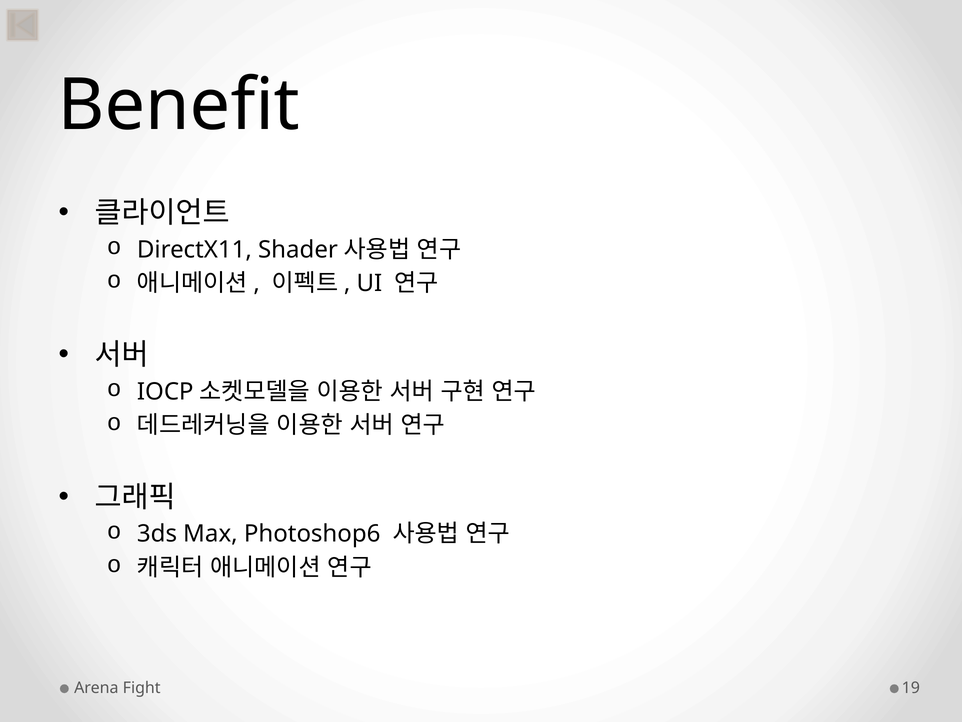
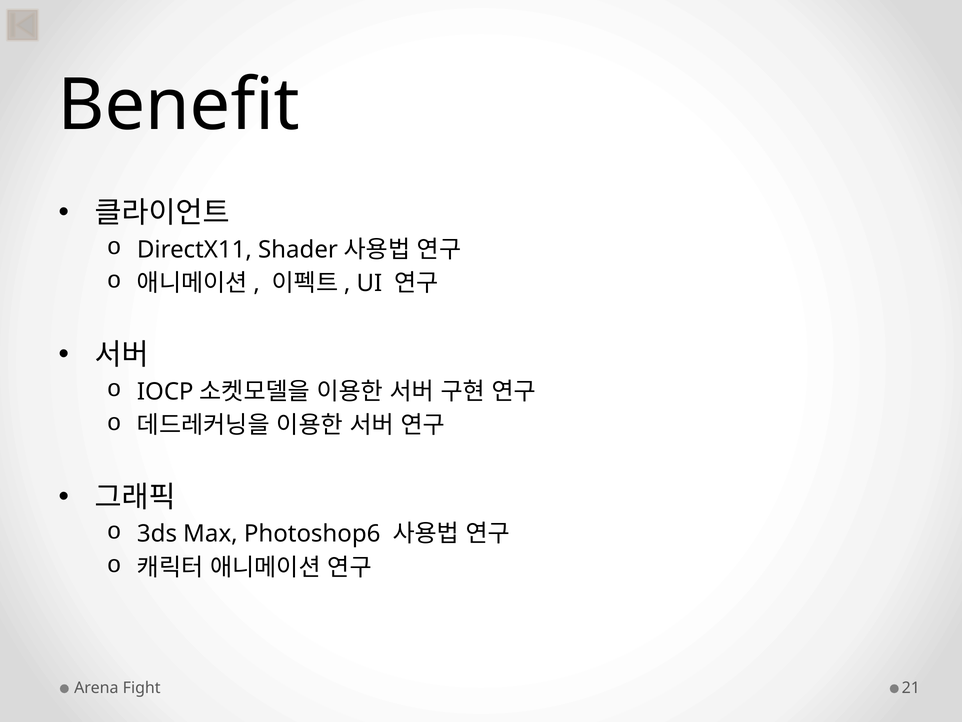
19: 19 -> 21
